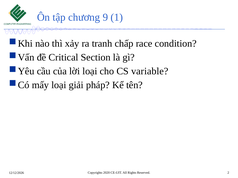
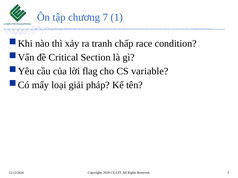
9: 9 -> 7
lời loại: loại -> flag
